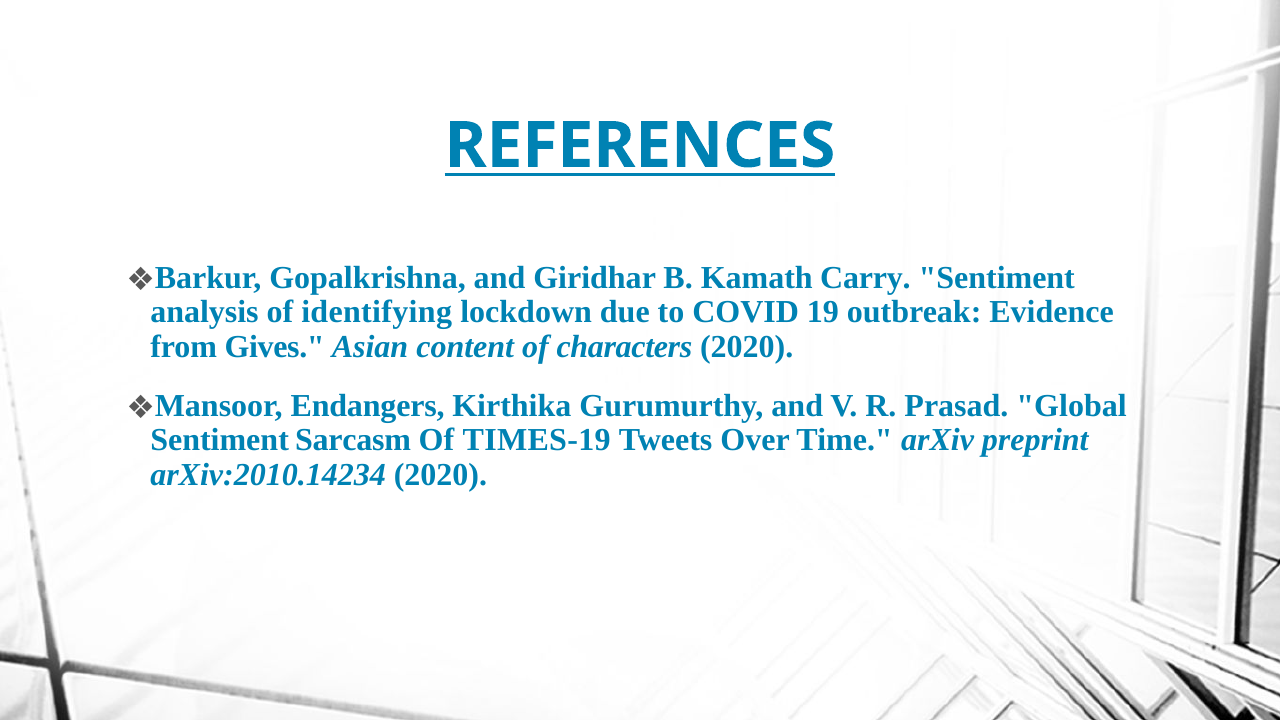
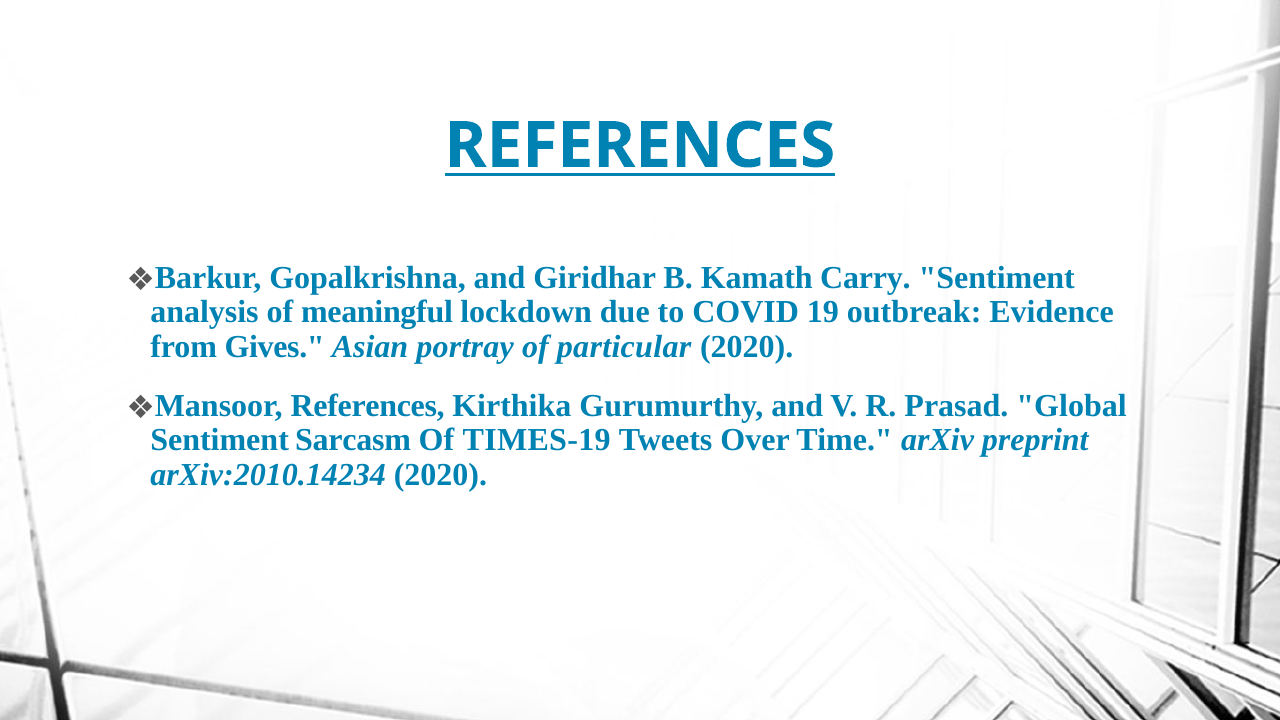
identifying: identifying -> meaningful
content: content -> portray
characters: characters -> particular
Mansoor Endangers: Endangers -> References
